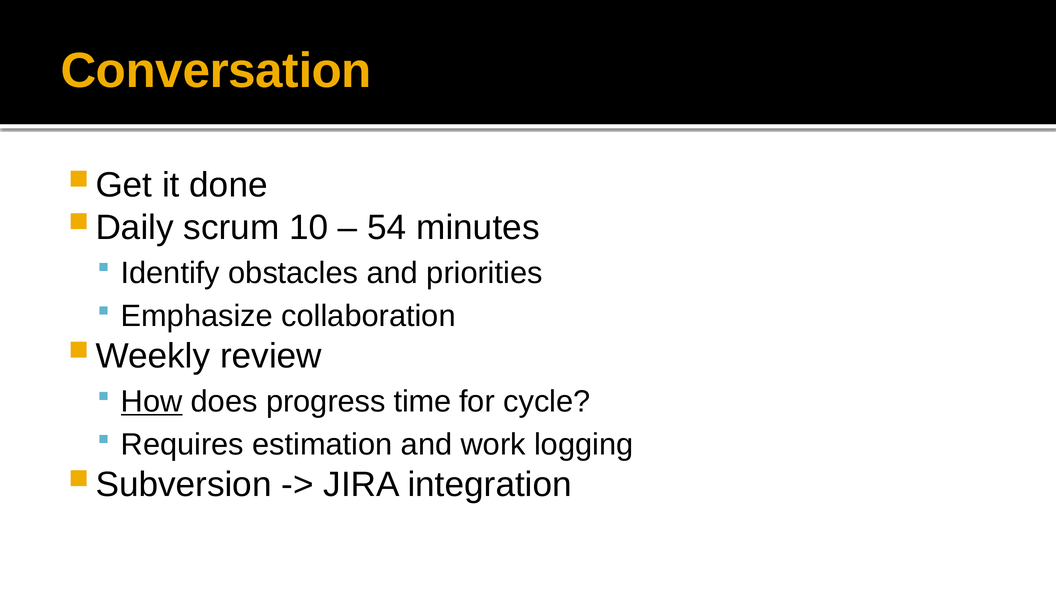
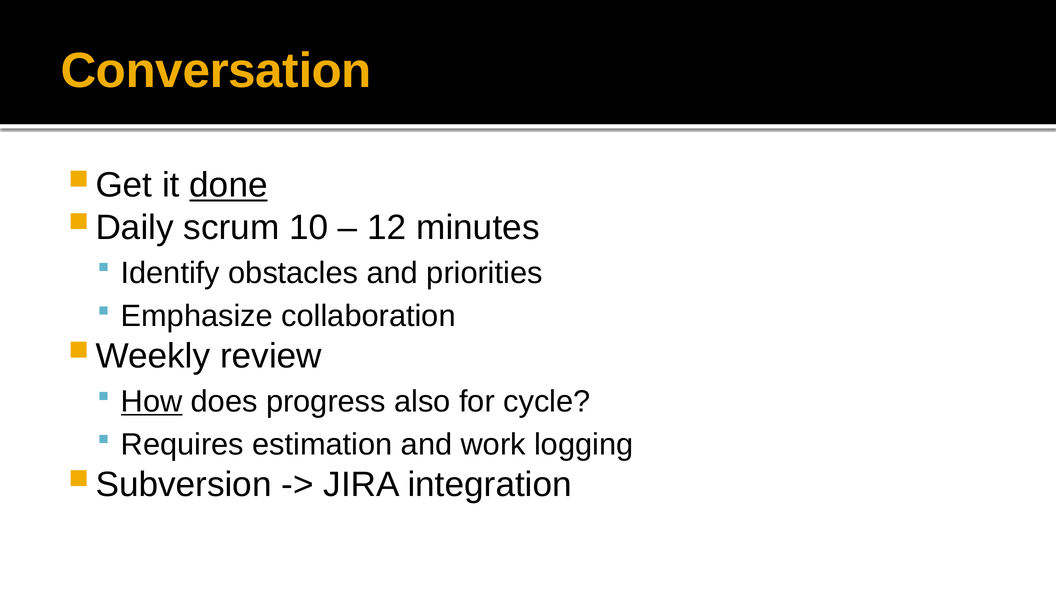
done underline: none -> present
54: 54 -> 12
time: time -> also
